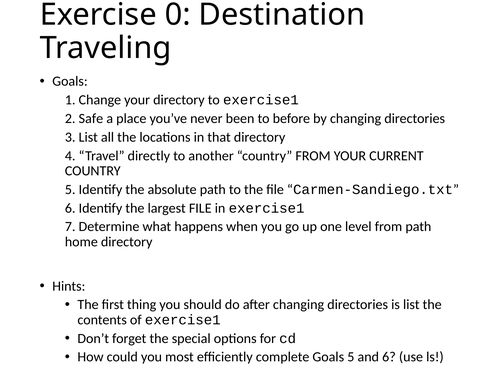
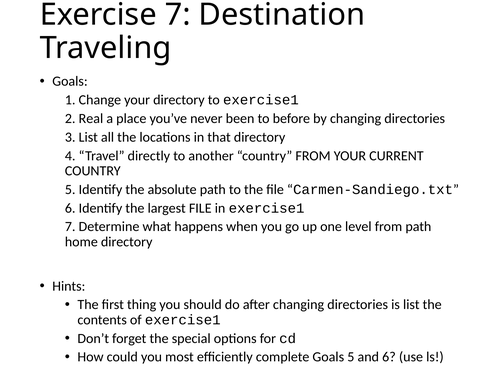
Exercise 0: 0 -> 7
Safe: Safe -> Real
